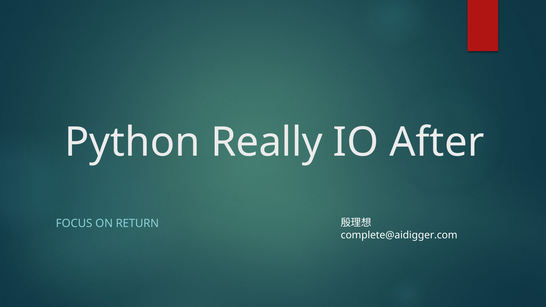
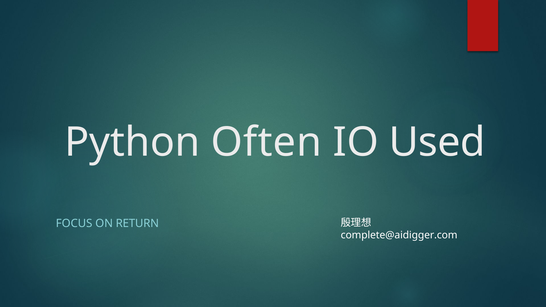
Really: Really -> Often
After: After -> Used
